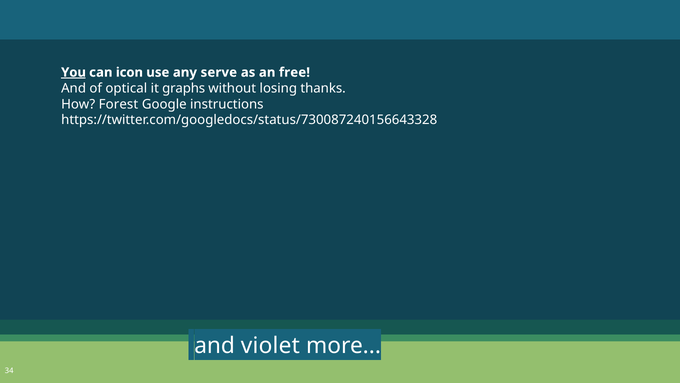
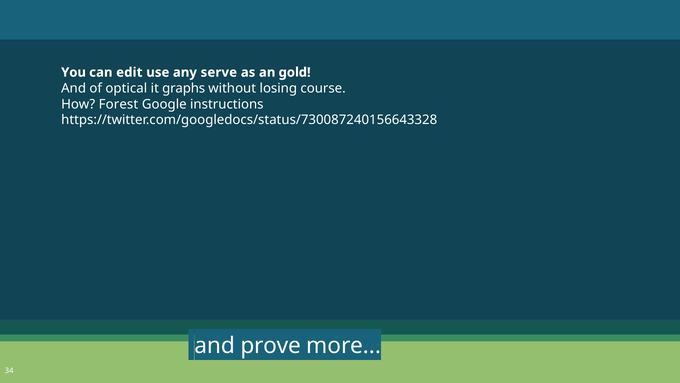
You underline: present -> none
icon: icon -> edit
free: free -> gold
thanks: thanks -> course
violet: violet -> prove
